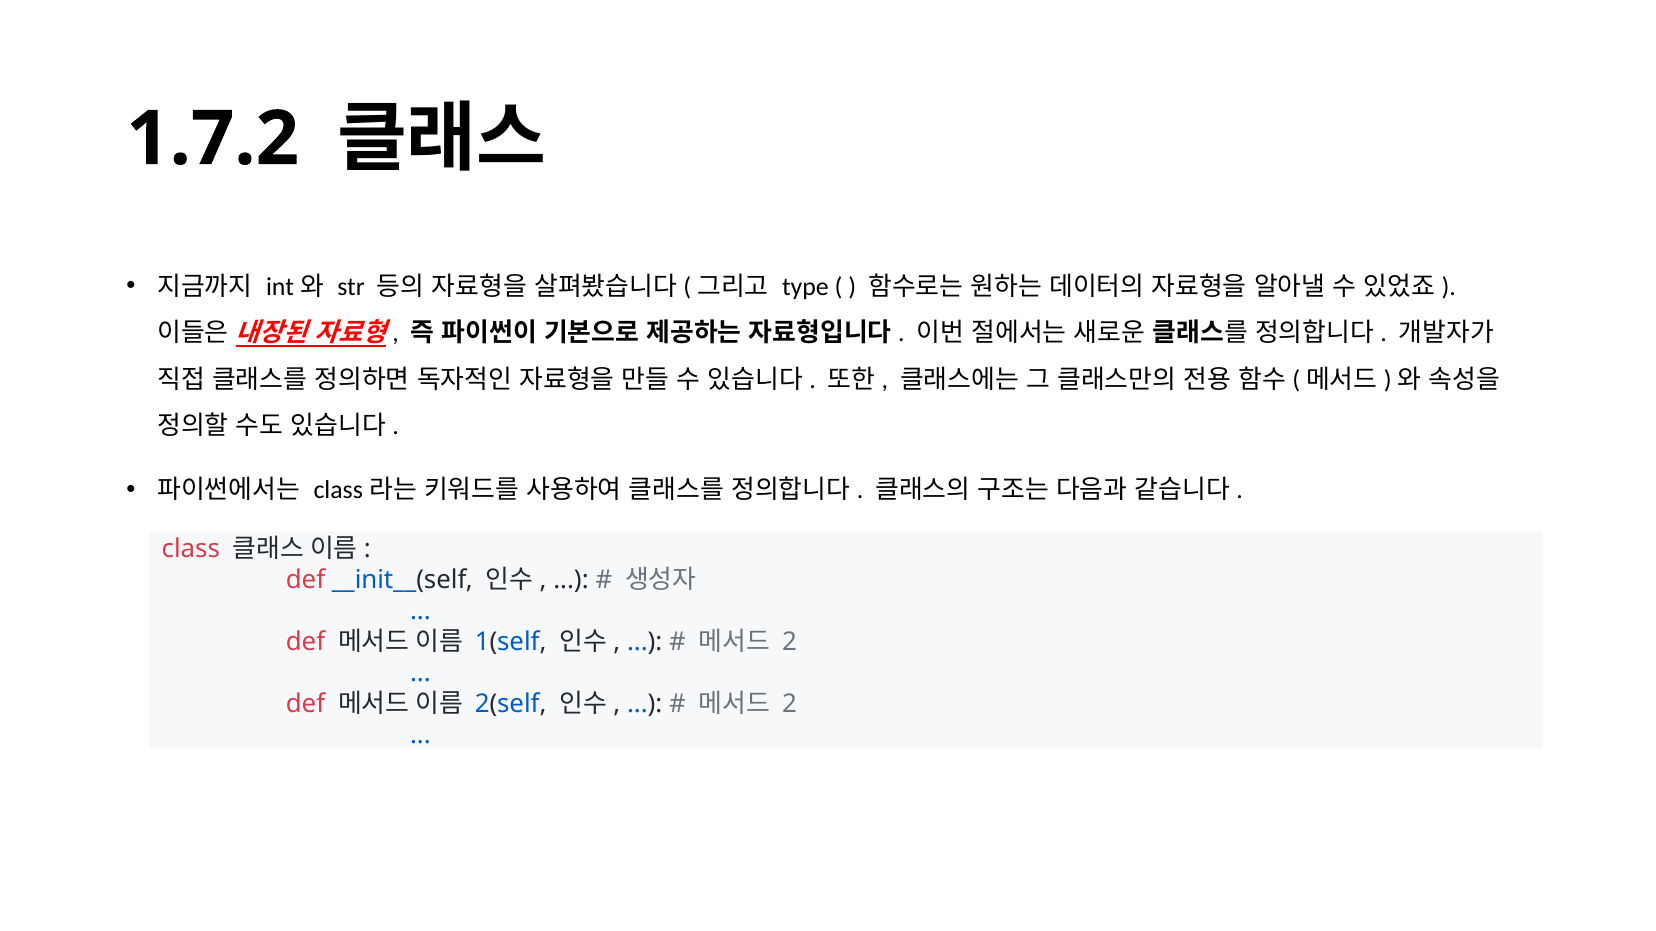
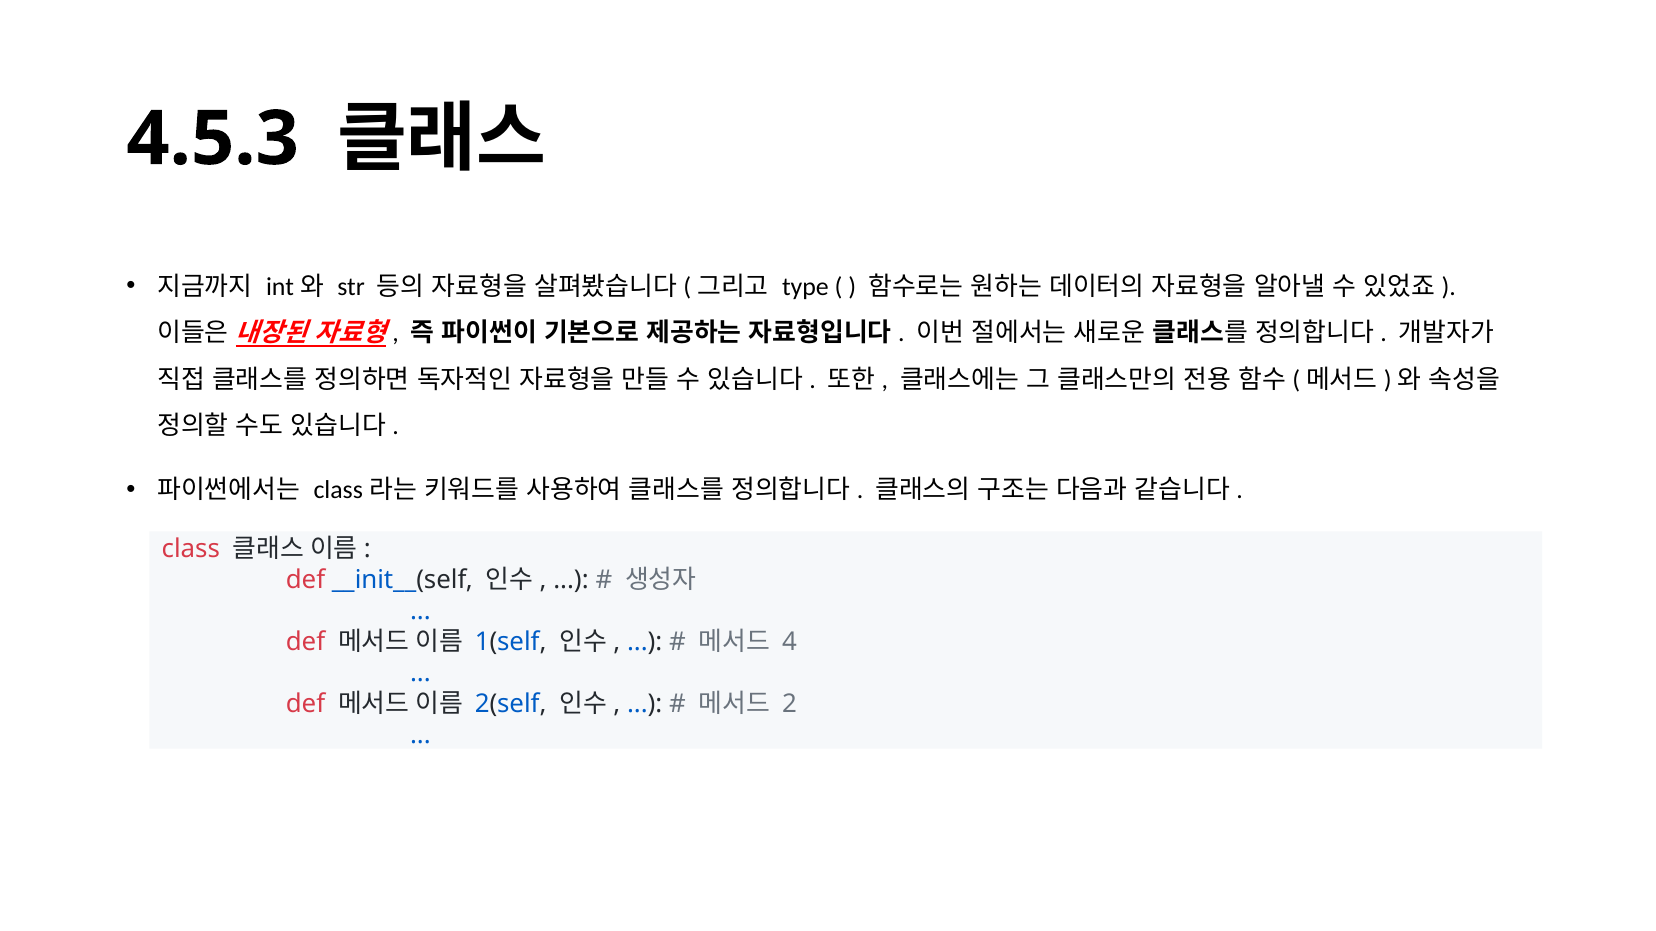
1.7.2: 1.7.2 -> 4.5.3
2 at (789, 642): 2 -> 4
